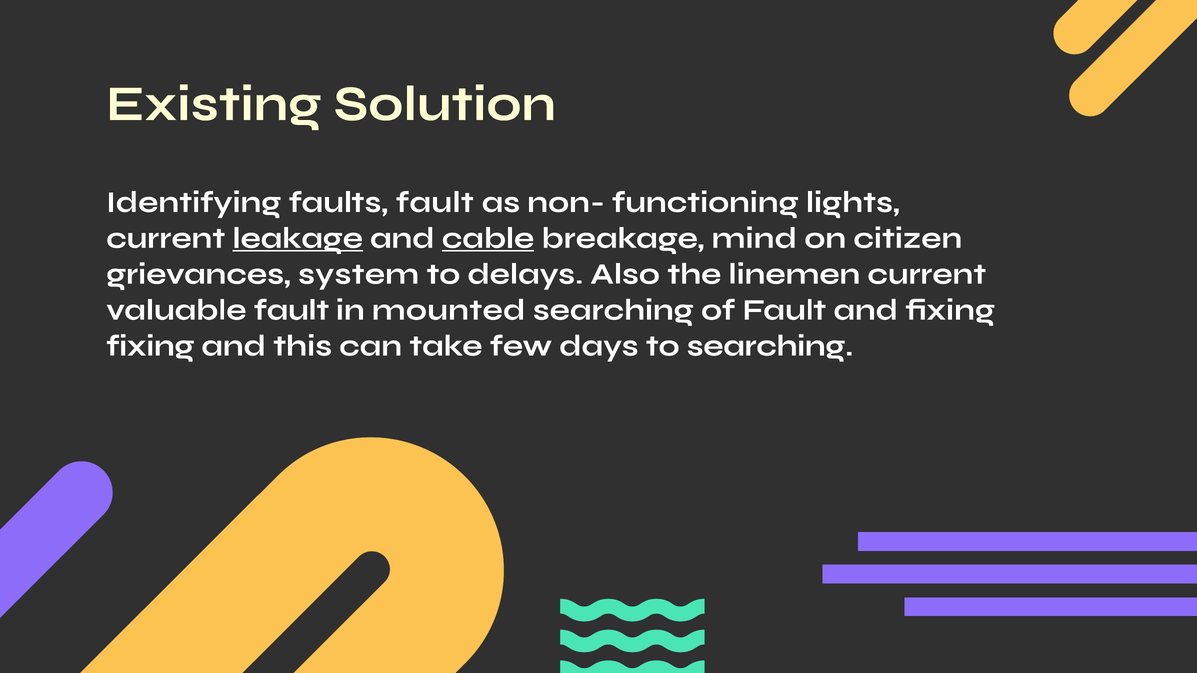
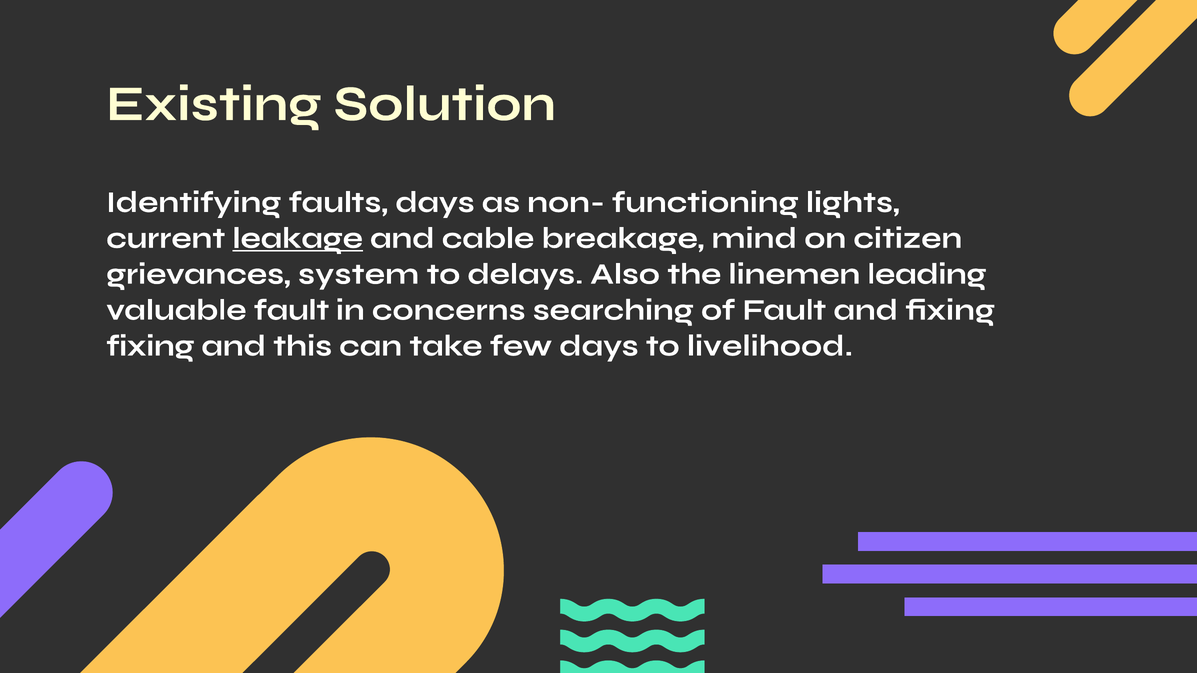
faults fault: fault -> days
cable underline: present -> none
linemen current: current -> leading
mounted: mounted -> concerns
to searching: searching -> livelihood
